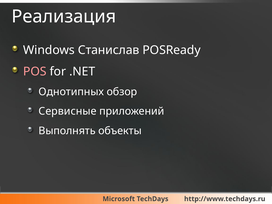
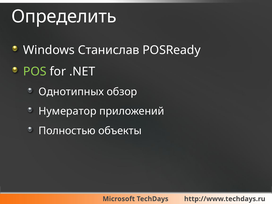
Реализация: Реализация -> Определить
POS colour: pink -> light green
Сервисные: Сервисные -> Нумератор
Выполнять: Выполнять -> Полностью
